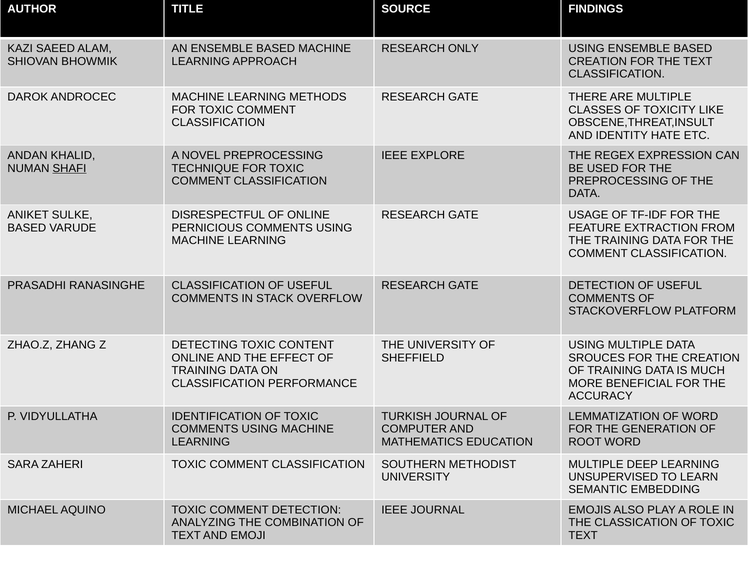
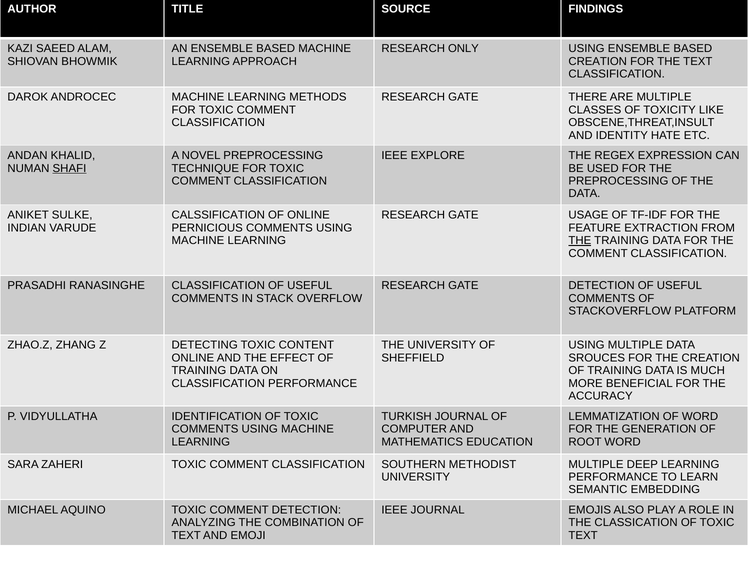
DISRESPECTFUL: DISRESPECTFUL -> CALSSIFICATION
BASED at (27, 228): BASED -> INDIAN
THE at (580, 241) underline: none -> present
UNSUPERVISED at (613, 477): UNSUPERVISED -> PERFORMANCE
